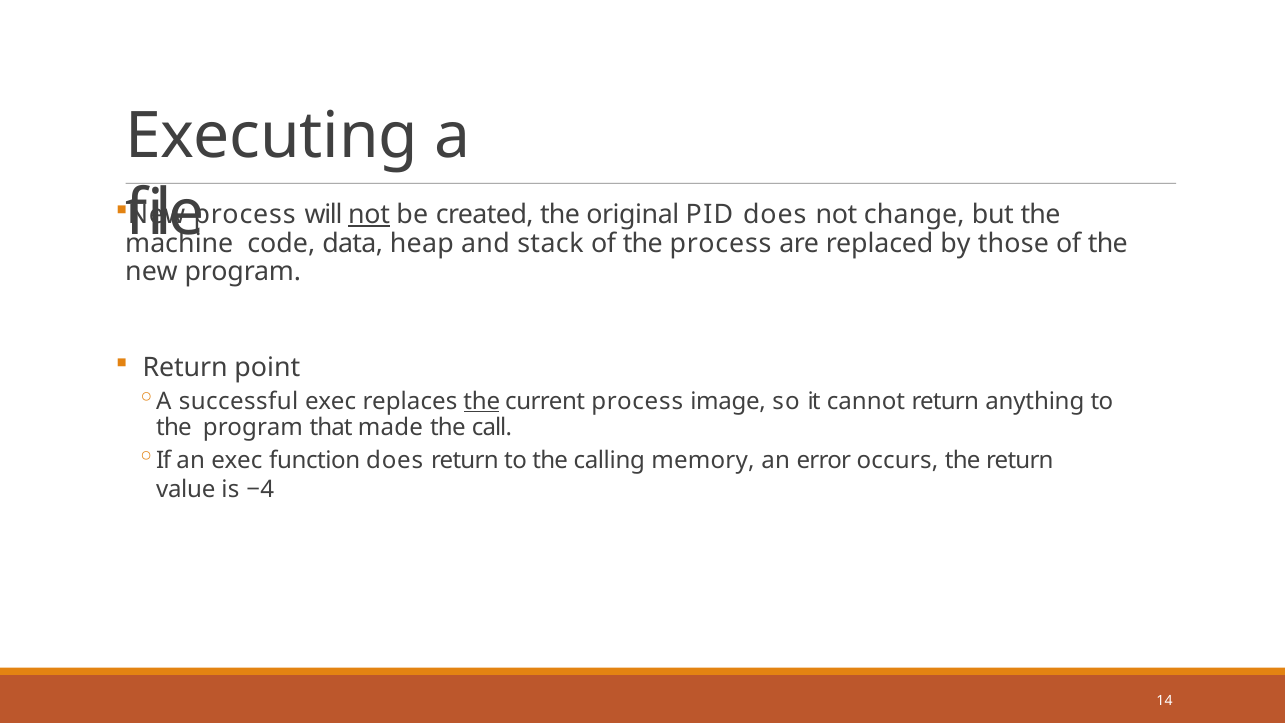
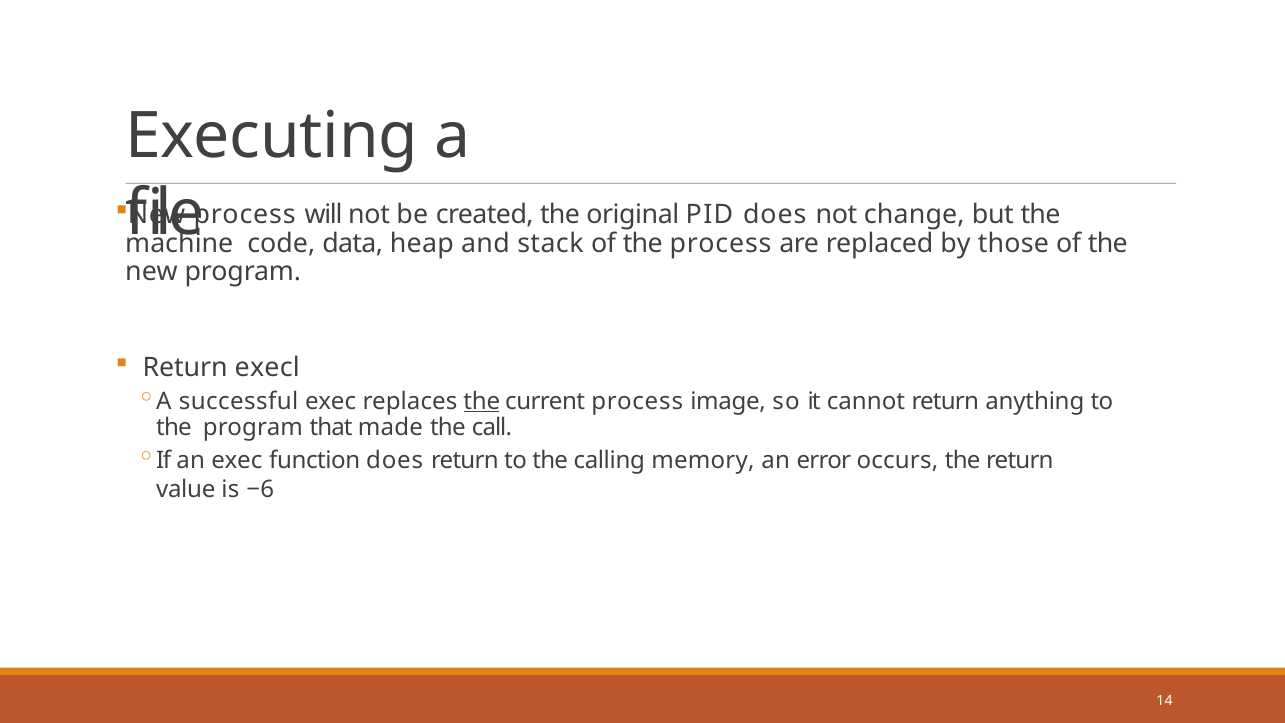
not at (369, 214) underline: present -> none
point: point -> execl
−4: −4 -> −6
